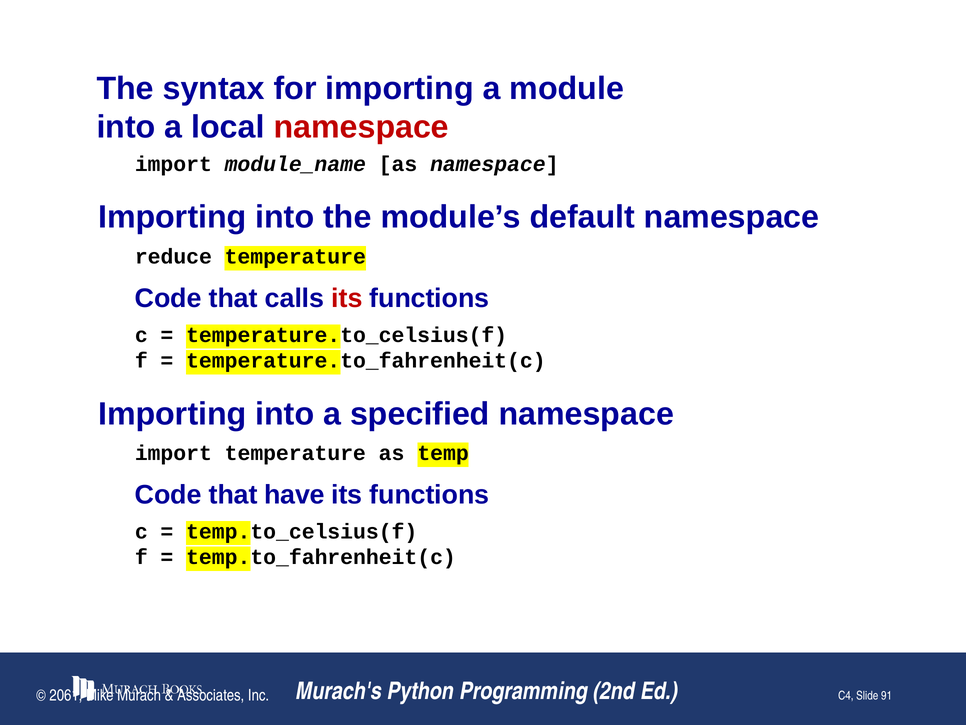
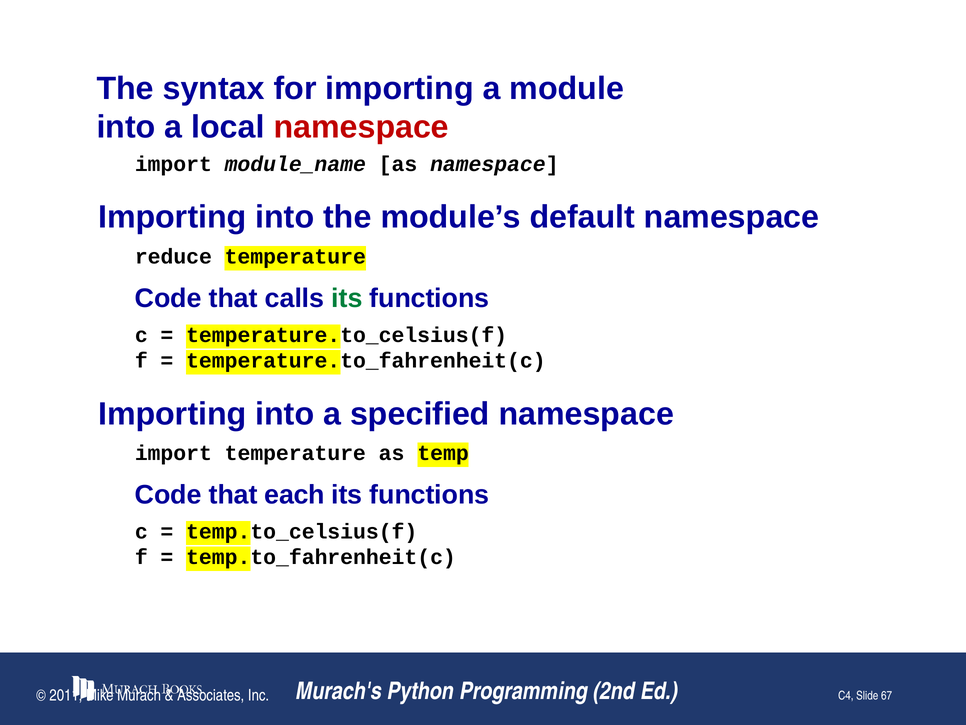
its at (347, 298) colour: red -> green
have: have -> each
2061: 2061 -> 2011
91: 91 -> 67
